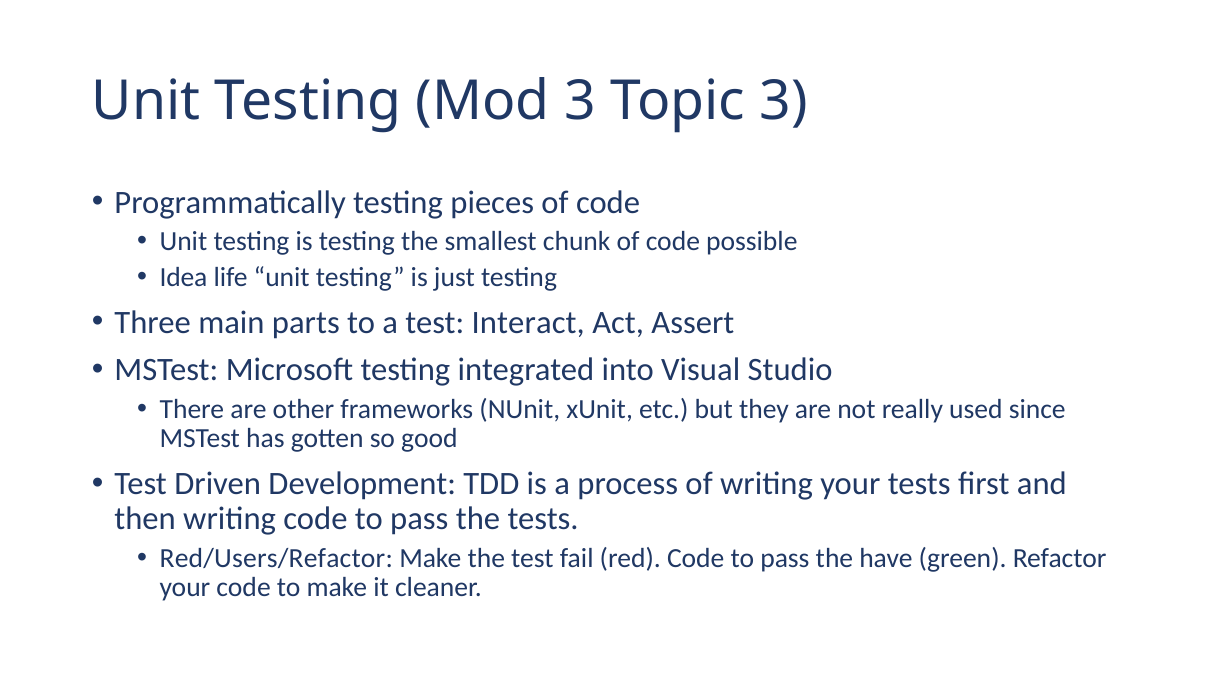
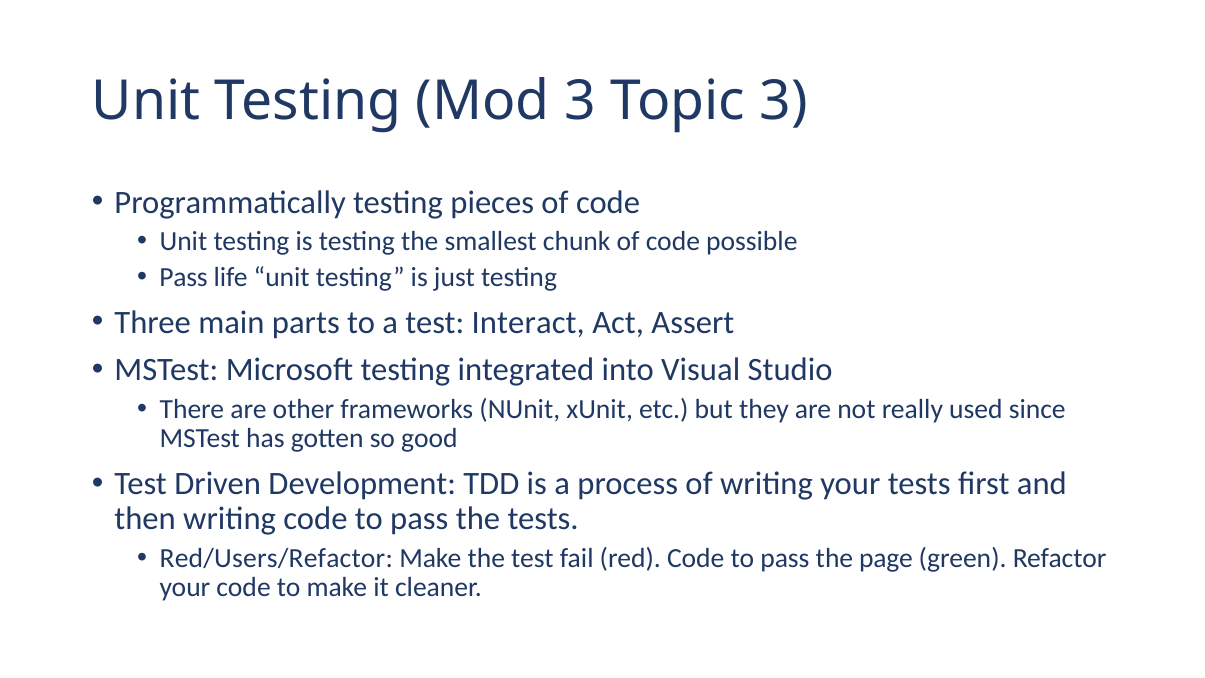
Idea at (184, 277): Idea -> Pass
have: have -> page
